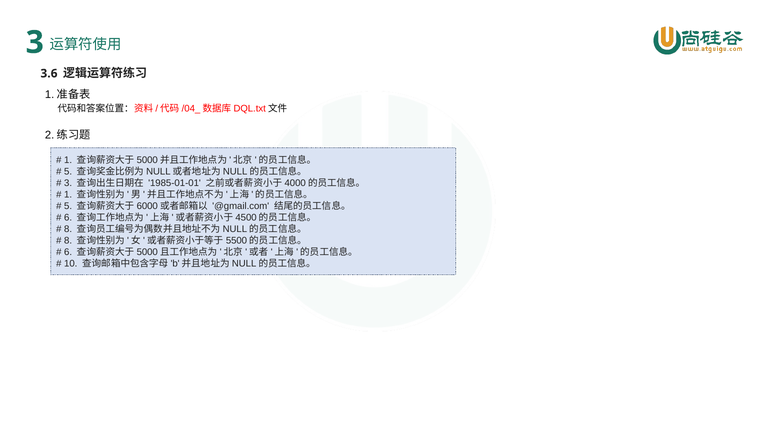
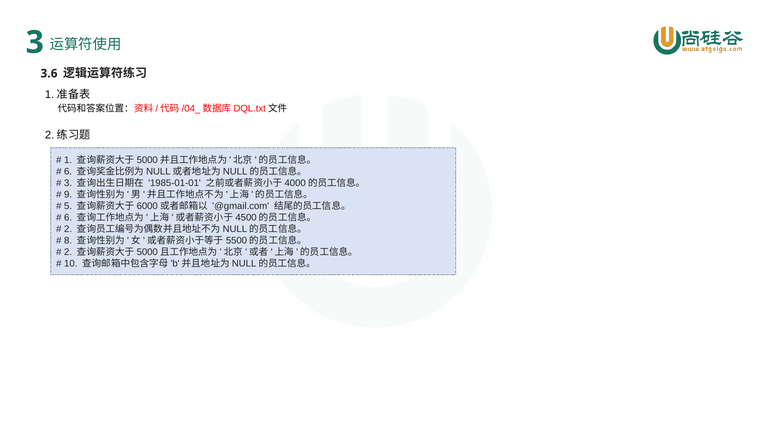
5 at (68, 172): 5 -> 6
1 at (68, 195): 1 -> 9
8 at (68, 229): 8 -> 2
6 at (68, 252): 6 -> 2
